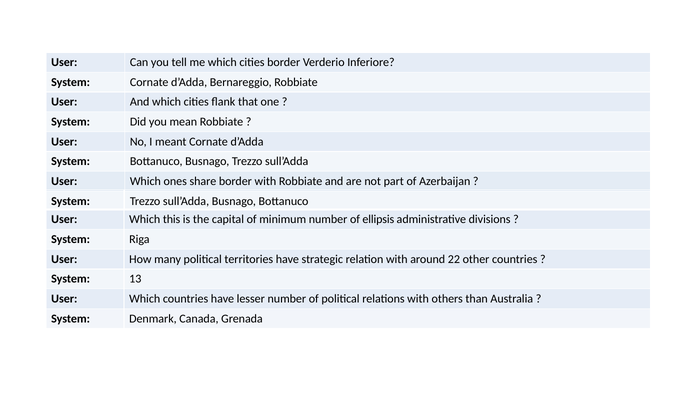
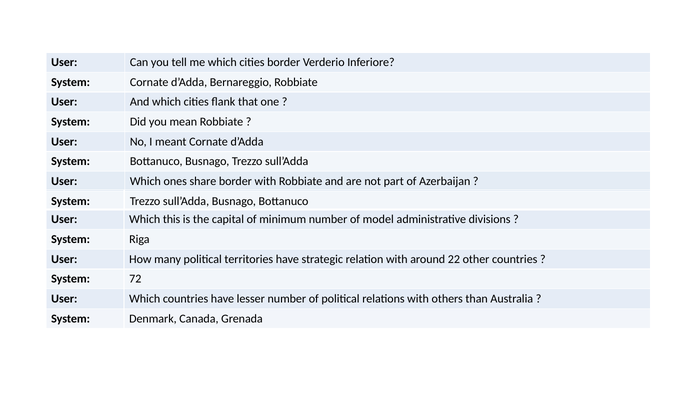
ellipsis: ellipsis -> model
13: 13 -> 72
